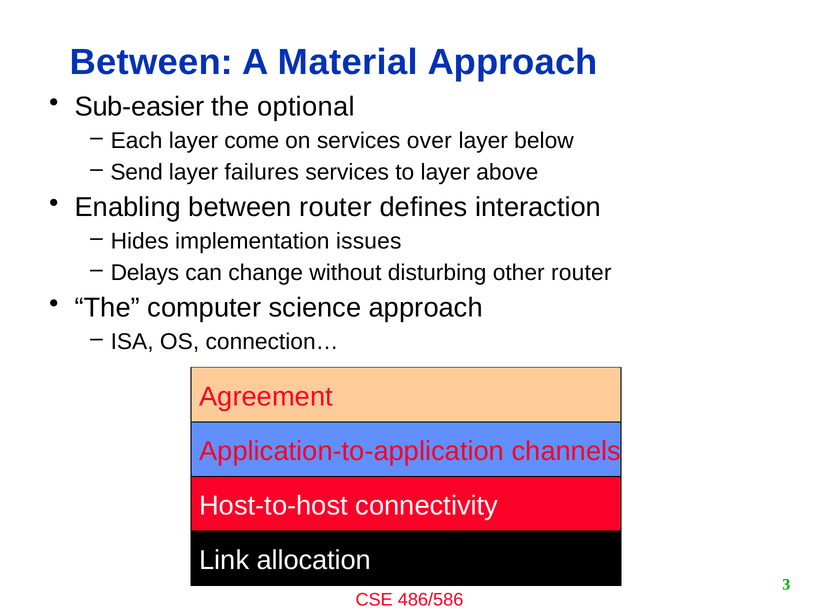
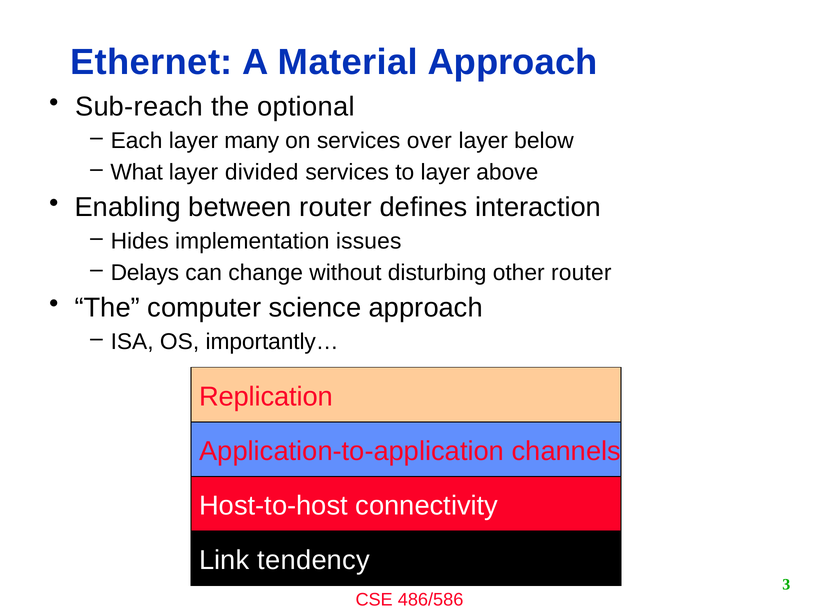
Between at (151, 62): Between -> Ethernet
Sub-easier: Sub-easier -> Sub-reach
come: come -> many
Send: Send -> What
failures: failures -> divided
connection…: connection… -> importantly…
Agreement: Agreement -> Replication
allocation: allocation -> tendency
